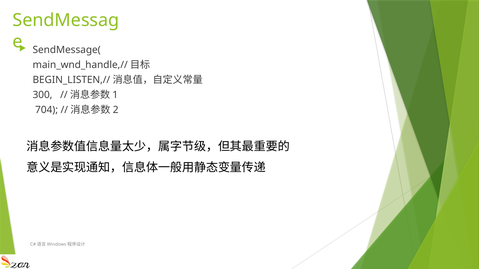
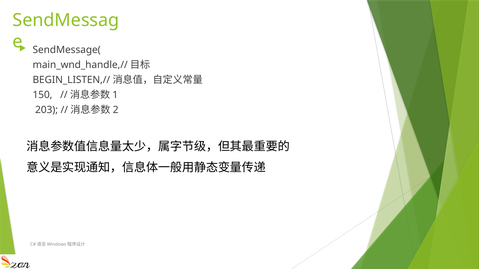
300: 300 -> 150
704: 704 -> 203
